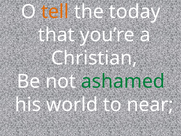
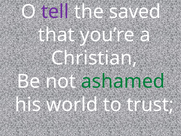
tell colour: orange -> purple
today: today -> saved
near: near -> trust
